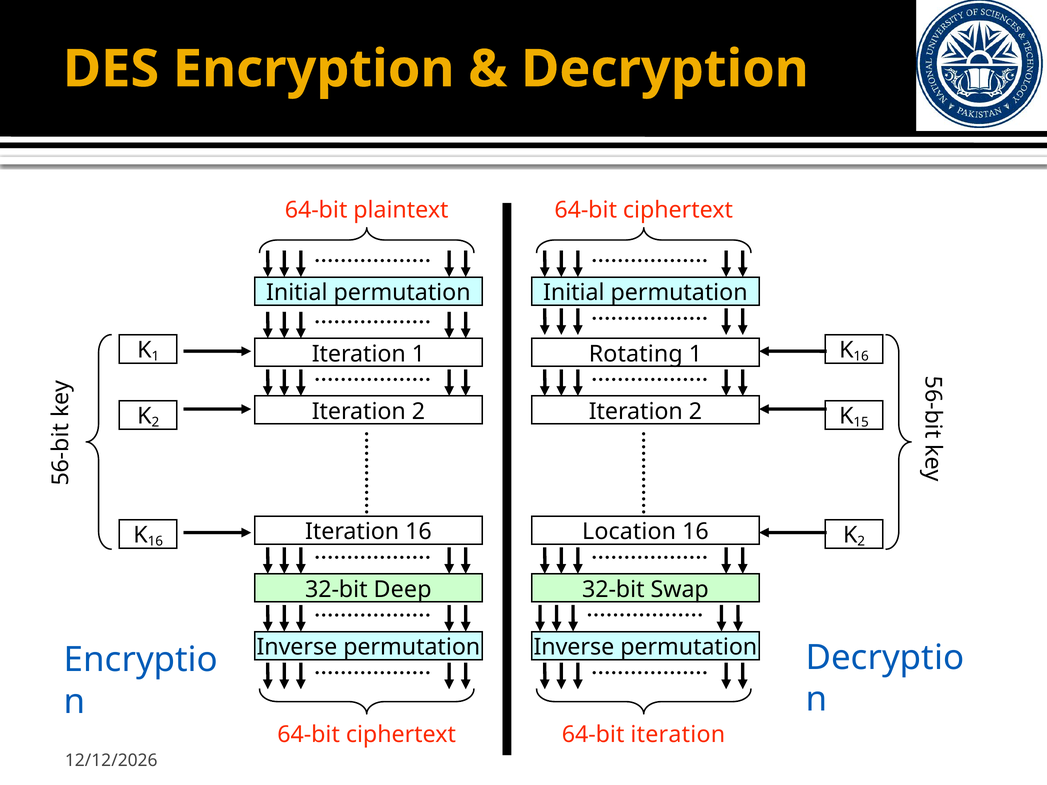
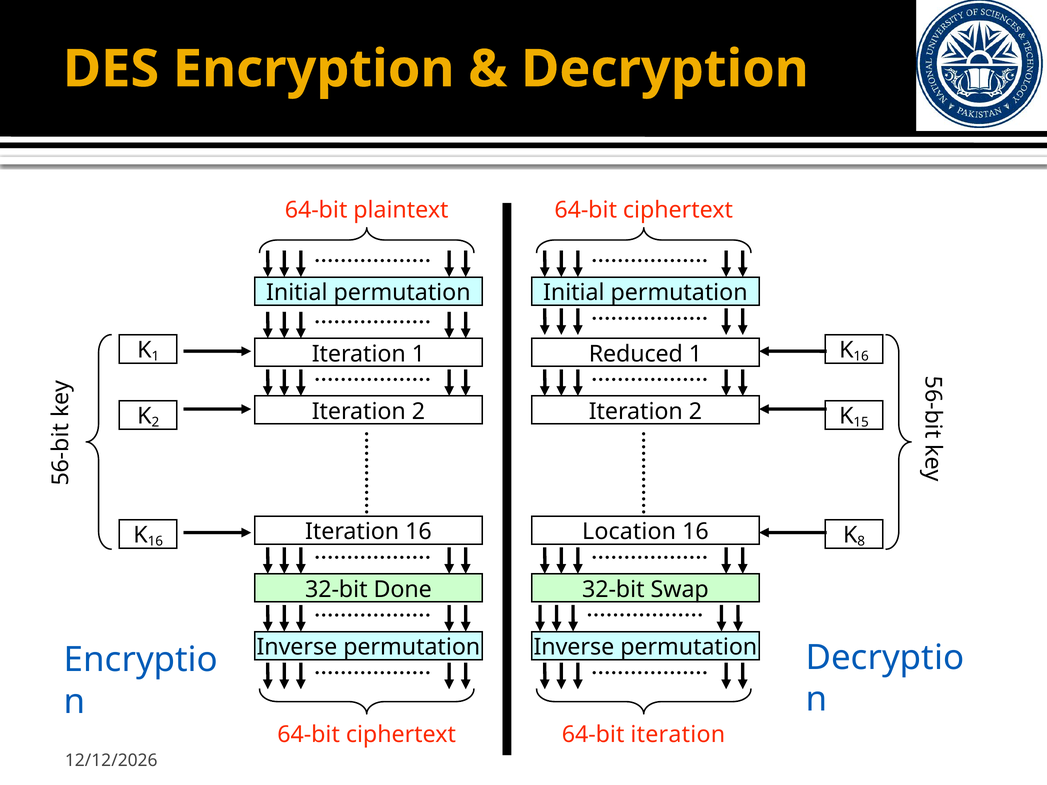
Rotating: Rotating -> Reduced
2 at (861, 541): 2 -> 8
Deep: Deep -> Done
